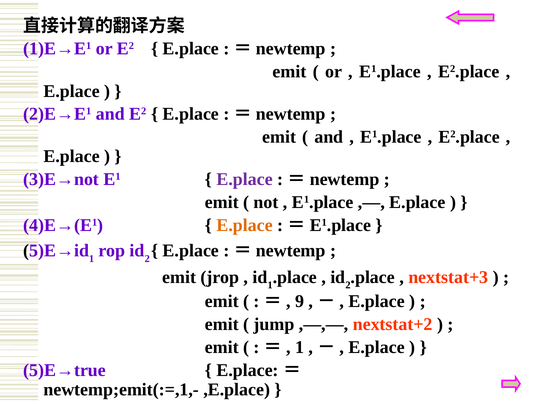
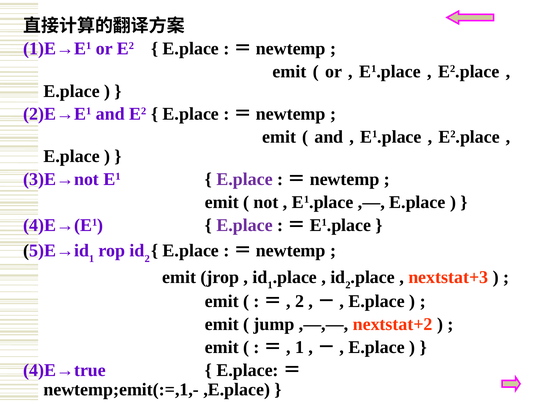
E.place at (245, 225) colour: orange -> purple
9 at (300, 301): 9 -> 2
5)E→true: 5)E→true -> 4)E→true
